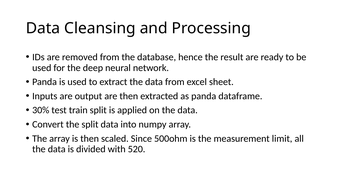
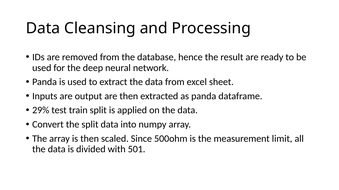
30%: 30% -> 29%
520: 520 -> 501
